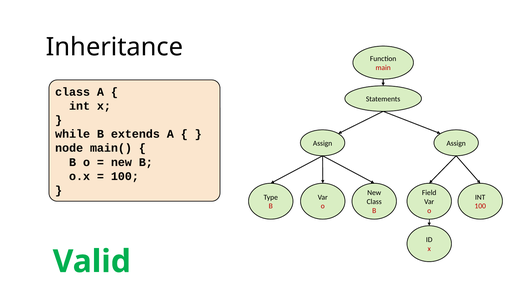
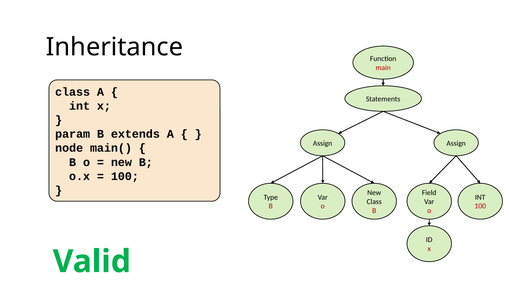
while: while -> param
